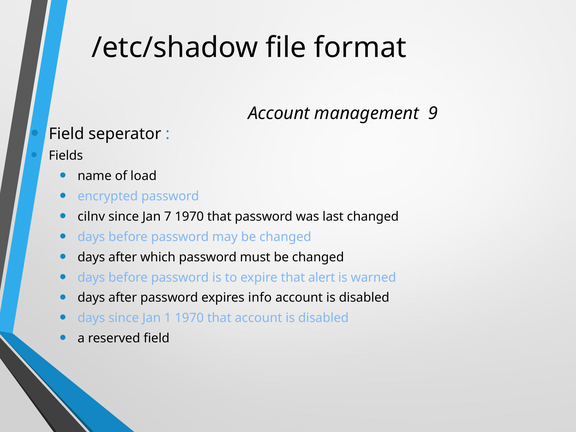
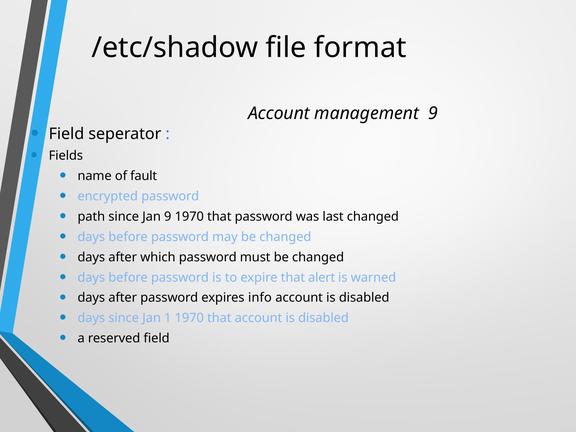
load: load -> fault
cilnv: cilnv -> path
Jan 7: 7 -> 9
